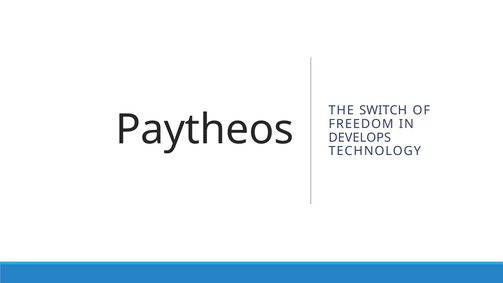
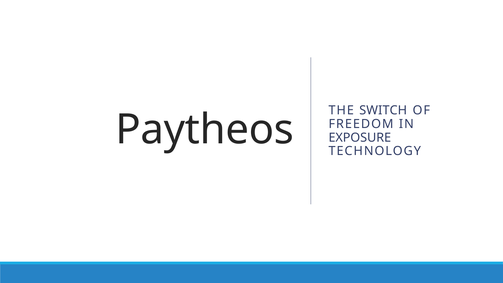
DEVELOPS: DEVELOPS -> EXPOSURE
